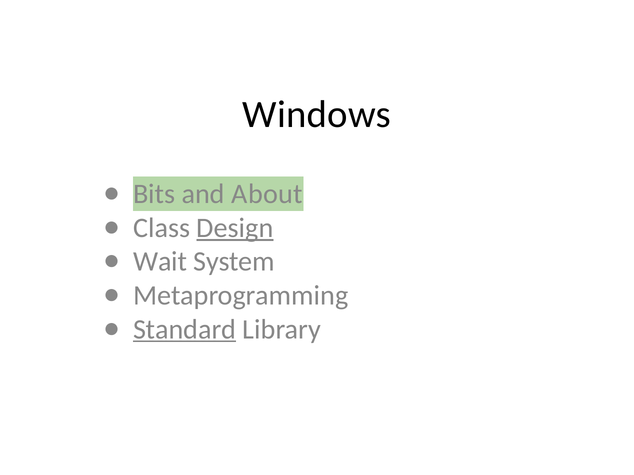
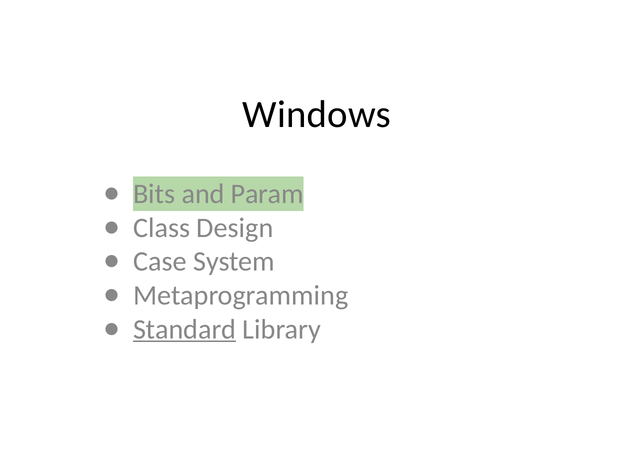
About: About -> Param
Design underline: present -> none
Wait: Wait -> Case
